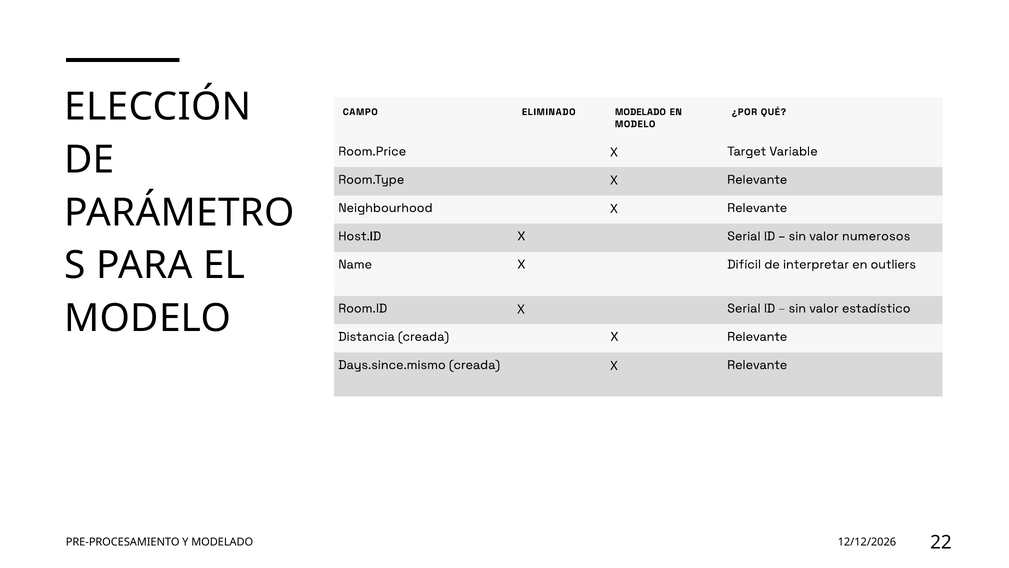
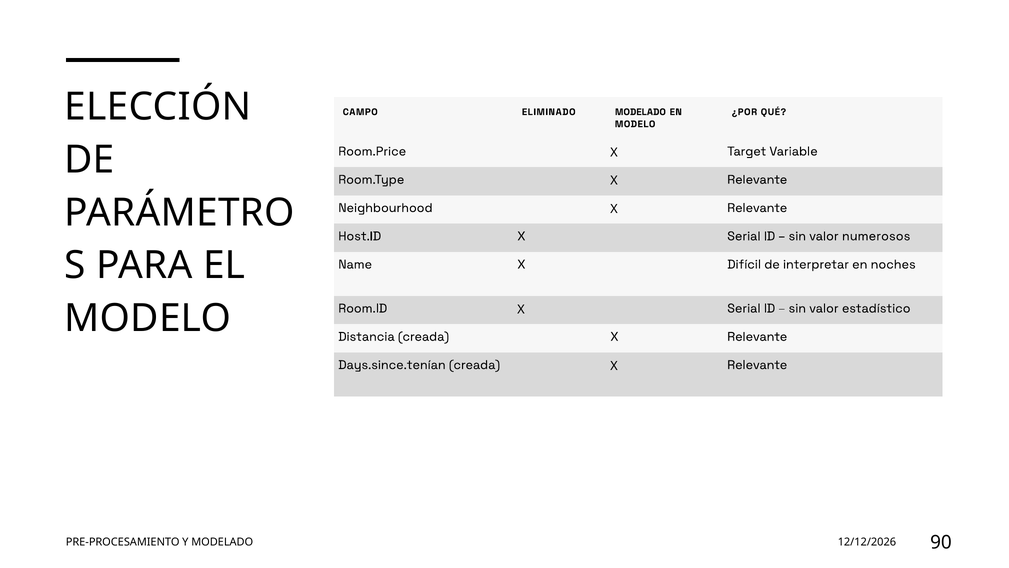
outliers: outliers -> noches
Days.since.mismo: Days.since.mismo -> Days.since.tenían
22: 22 -> 90
